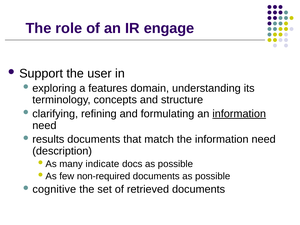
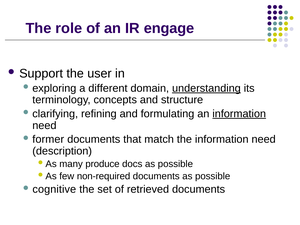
features: features -> different
understanding underline: none -> present
results: results -> former
indicate: indicate -> produce
